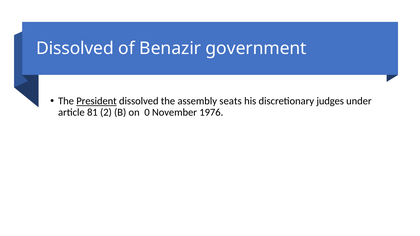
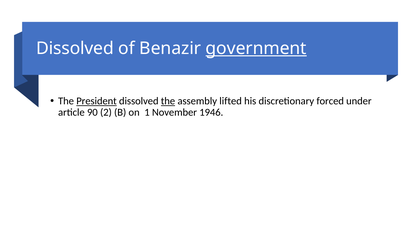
government underline: none -> present
the at (168, 101) underline: none -> present
seats: seats -> lifted
judges: judges -> forced
81: 81 -> 90
0: 0 -> 1
1976: 1976 -> 1946
